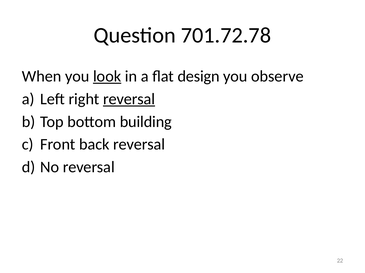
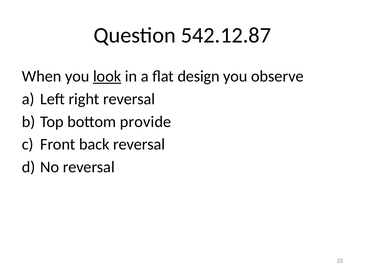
701.72.78: 701.72.78 -> 542.12.87
reversal at (129, 99) underline: present -> none
building: building -> provide
